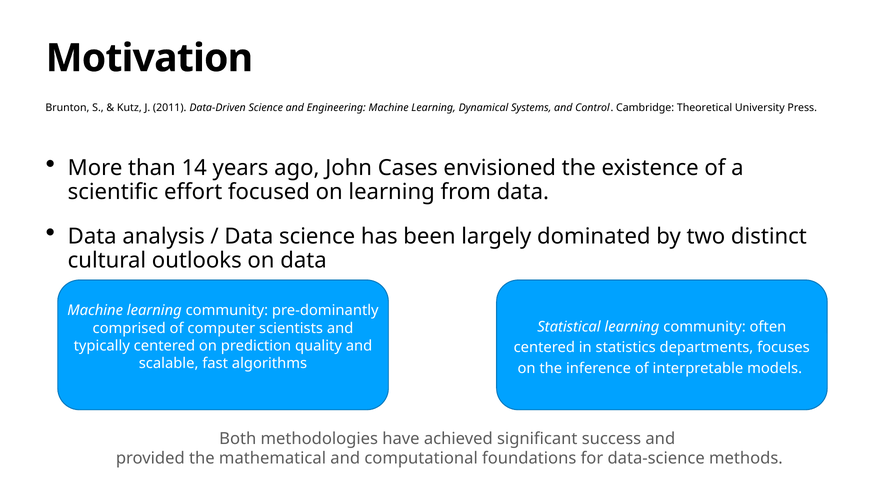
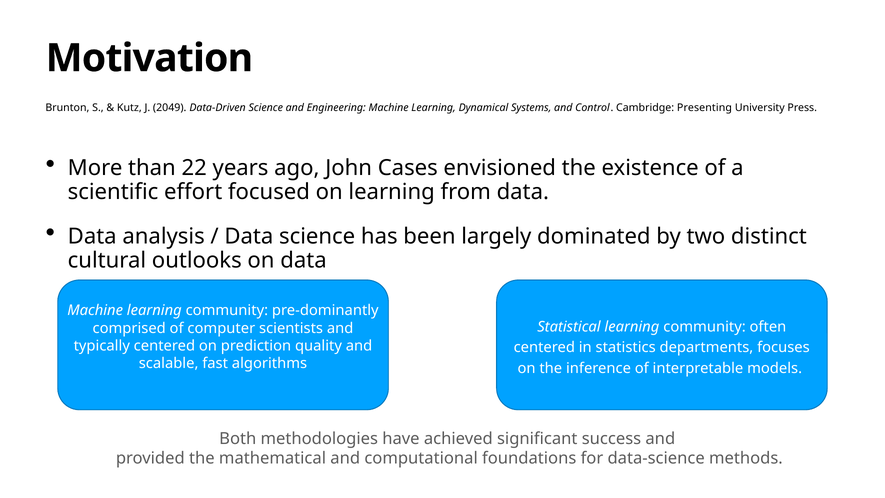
2011: 2011 -> 2049
Theoretical: Theoretical -> Presenting
14: 14 -> 22
